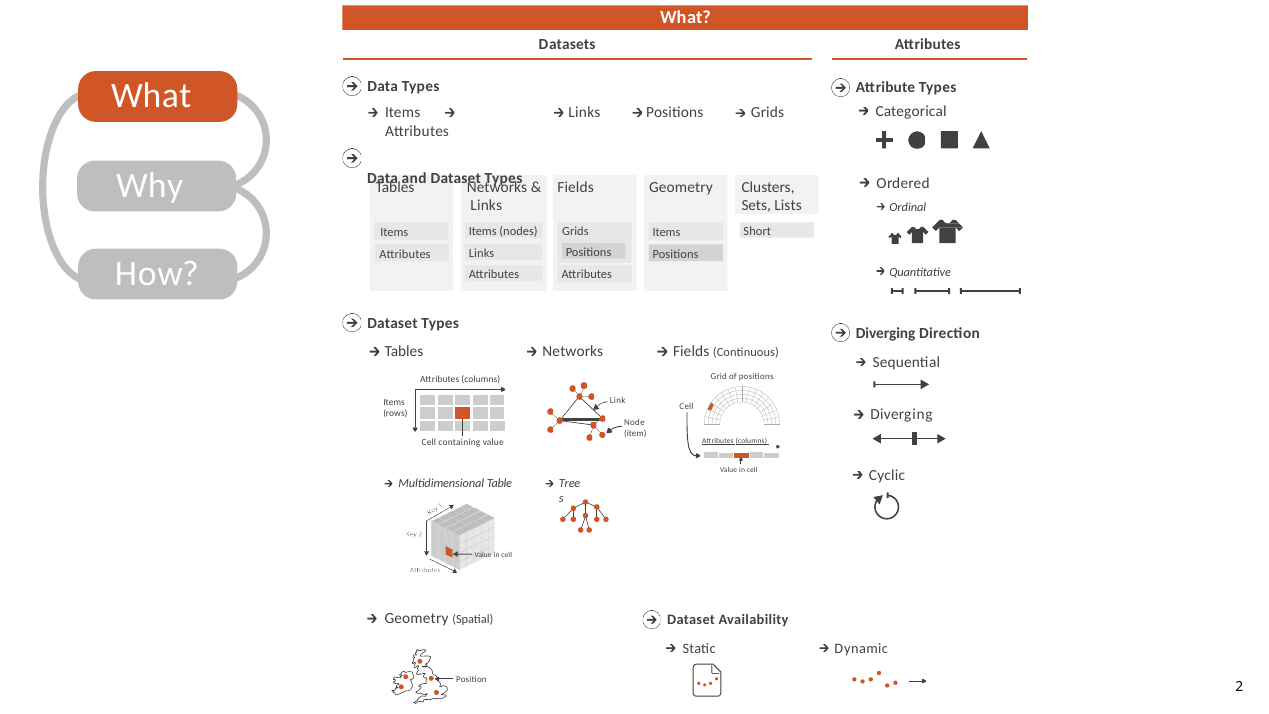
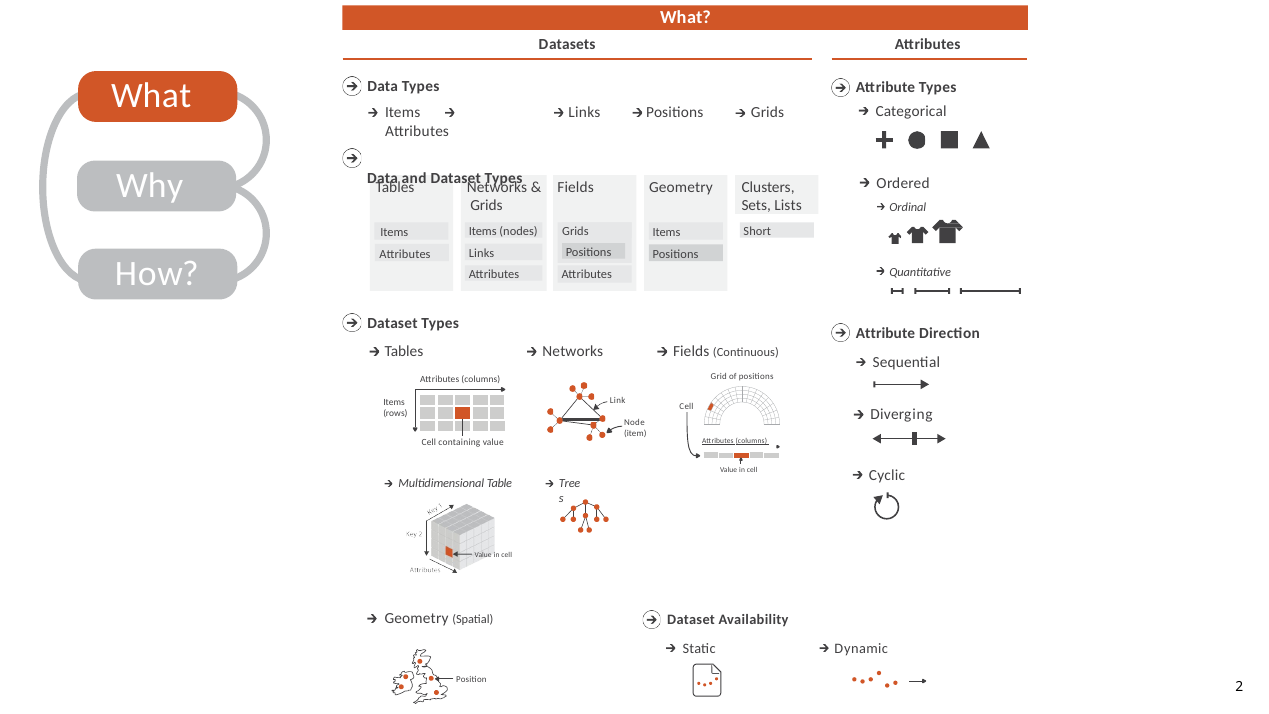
Links at (486, 206): Links -> Grids
Diverging at (886, 333): Diverging -> Attribute
